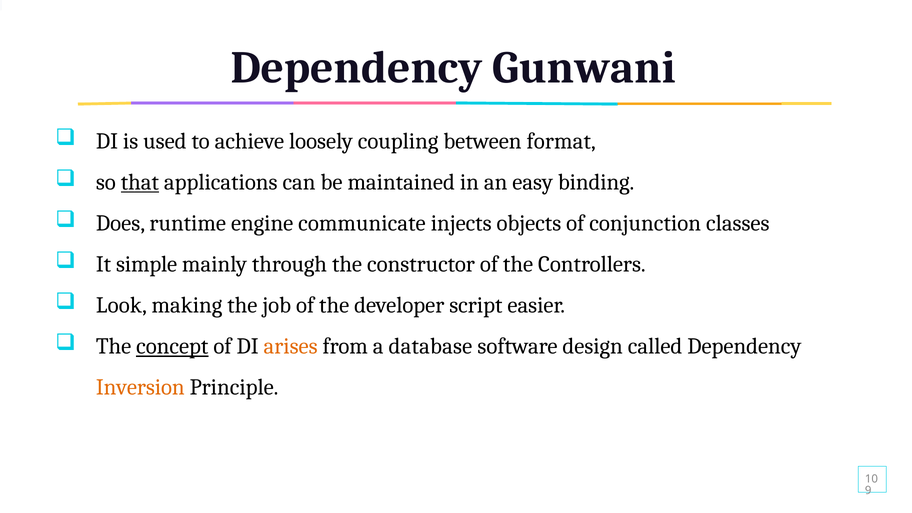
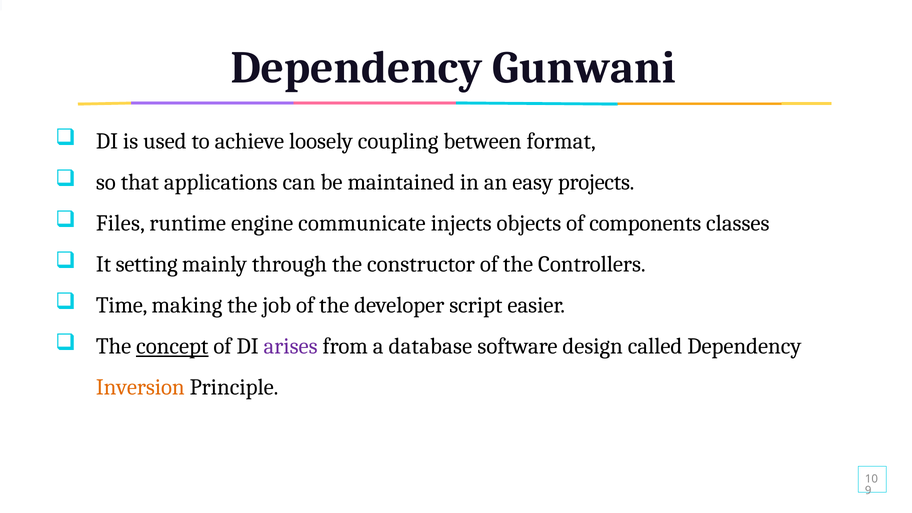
that underline: present -> none
binding: binding -> projects
Does: Does -> Files
conjunction: conjunction -> components
simple: simple -> setting
Look: Look -> Time
arises colour: orange -> purple
